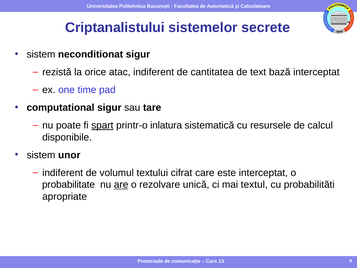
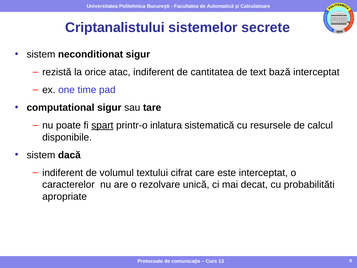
unor: unor -> dacă
probabilitate: probabilitate -> caracterelor
are underline: present -> none
textul: textul -> decat
